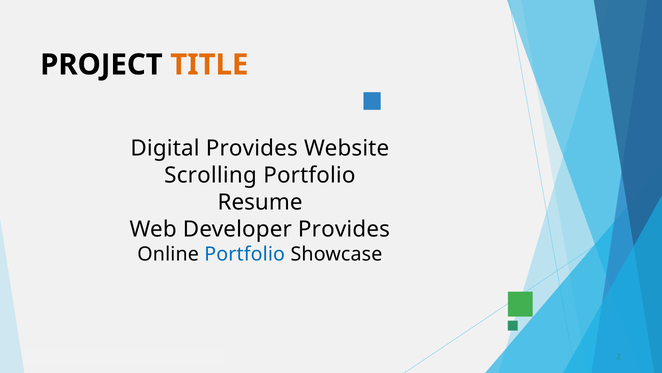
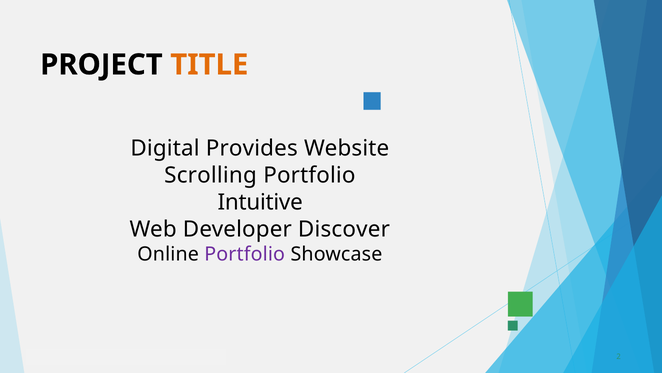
Resume: Resume -> Intuitive
Developer Provides: Provides -> Discover
Portfolio at (245, 254) colour: blue -> purple
